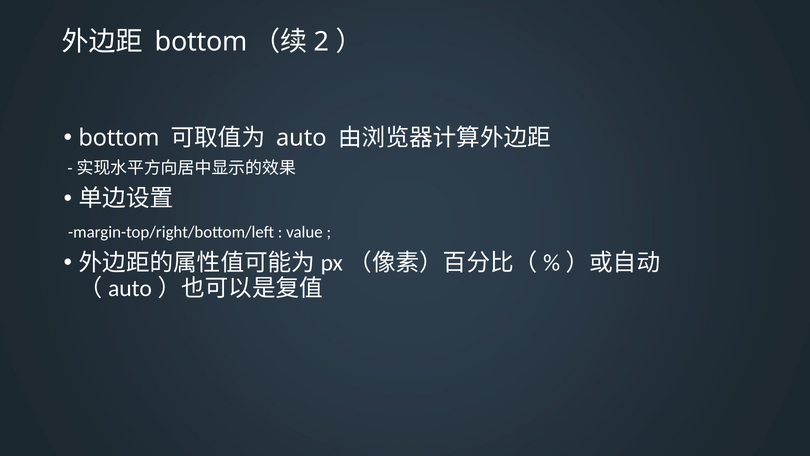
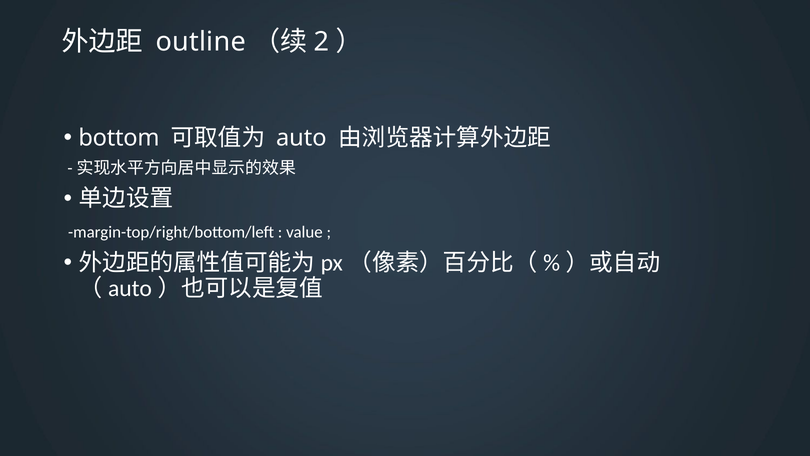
bottom at (201, 42): bottom -> outline
